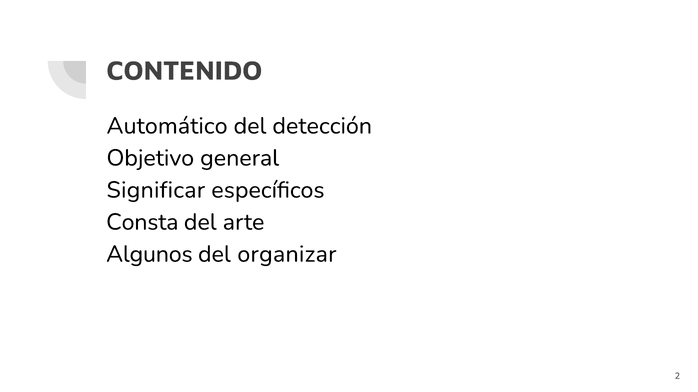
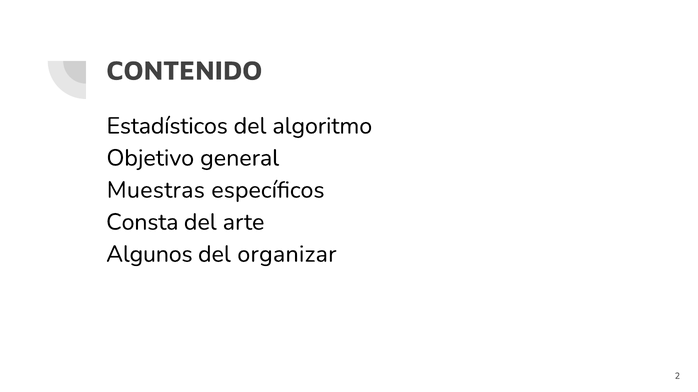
Automático: Automático -> Estadísticos
detección: detección -> algoritmo
Significar: Significar -> Muestras
